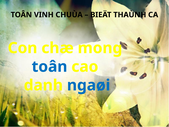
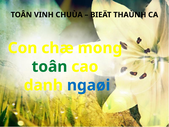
toân at (50, 67) colour: blue -> green
